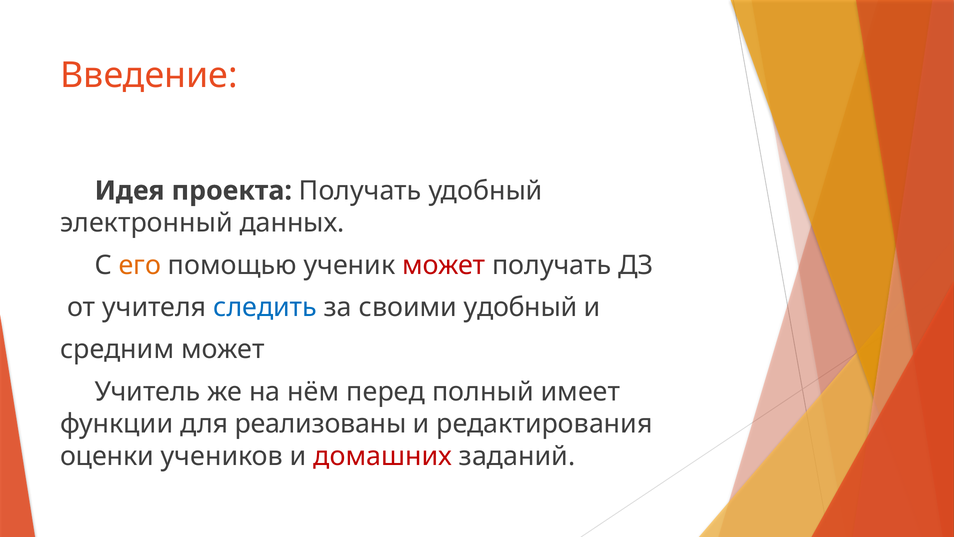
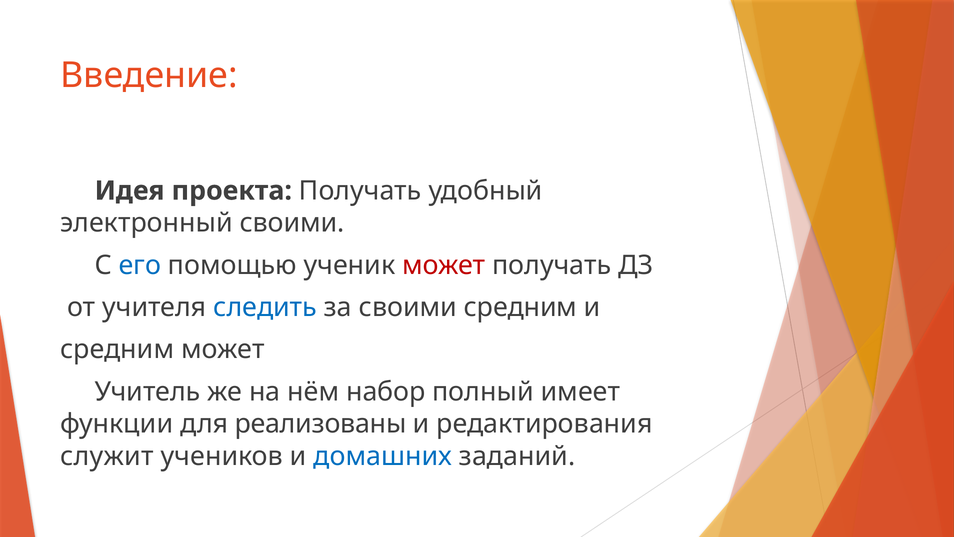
электронный данных: данных -> своими
его colour: orange -> blue
своими удобный: удобный -> средним
перед: перед -> набор
оценки: оценки -> служит
домашних colour: red -> blue
